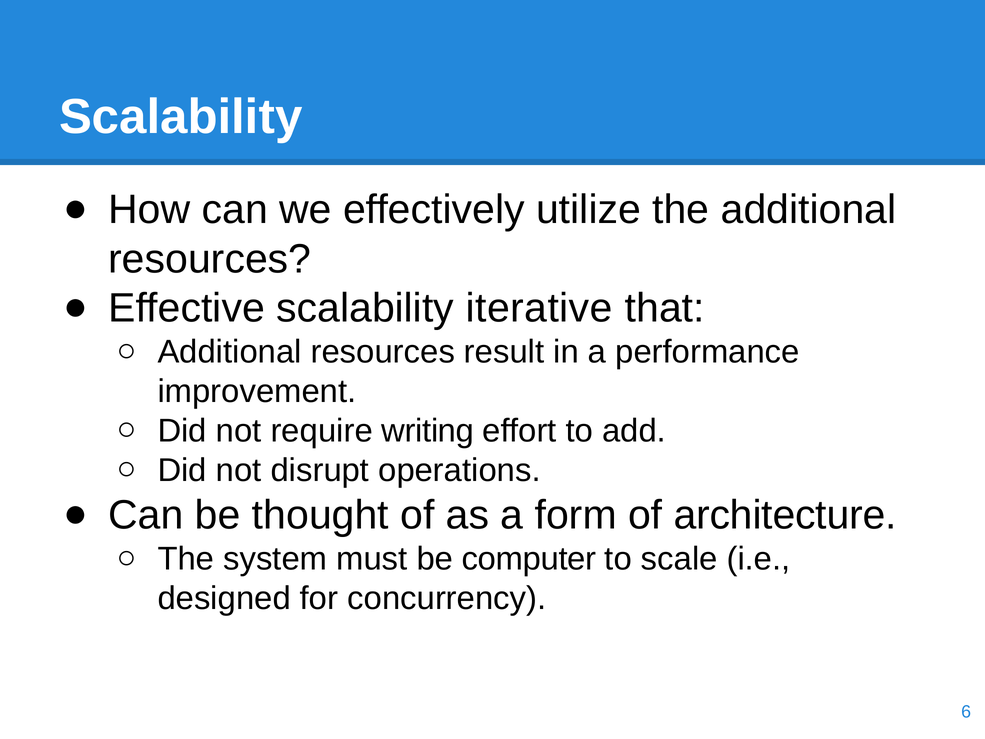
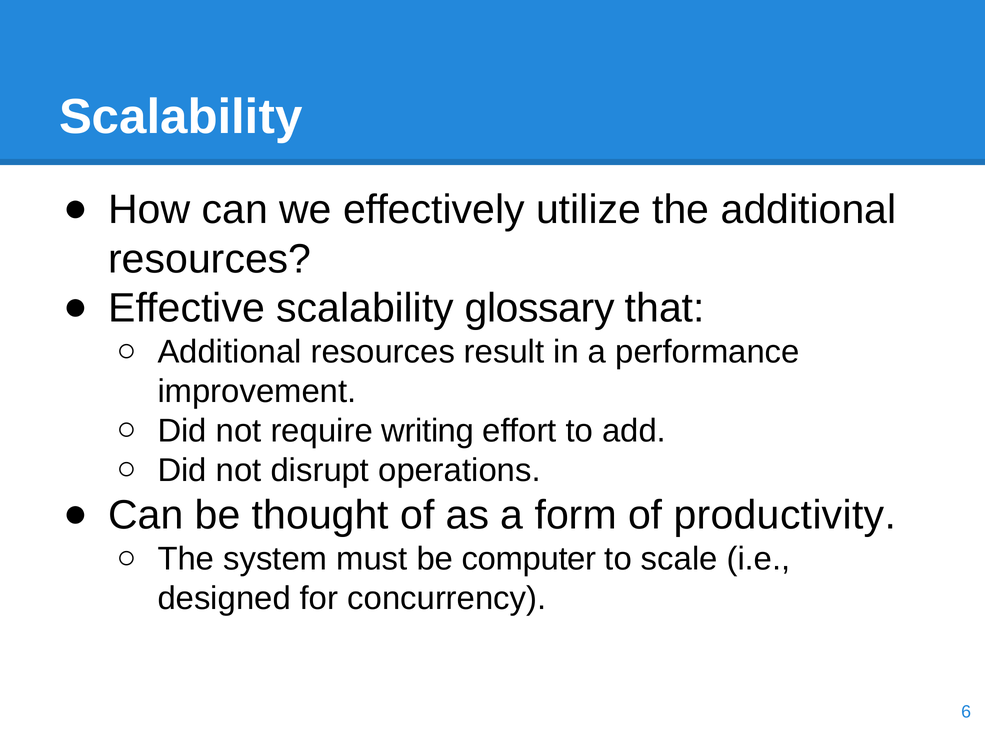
iterative: iterative -> glossary
architecture: architecture -> productivity
